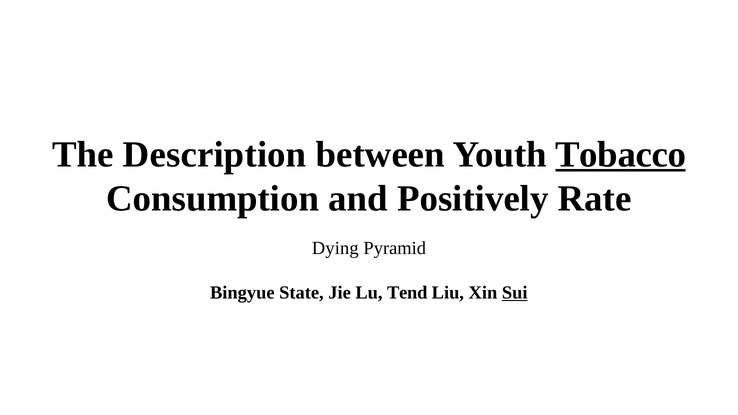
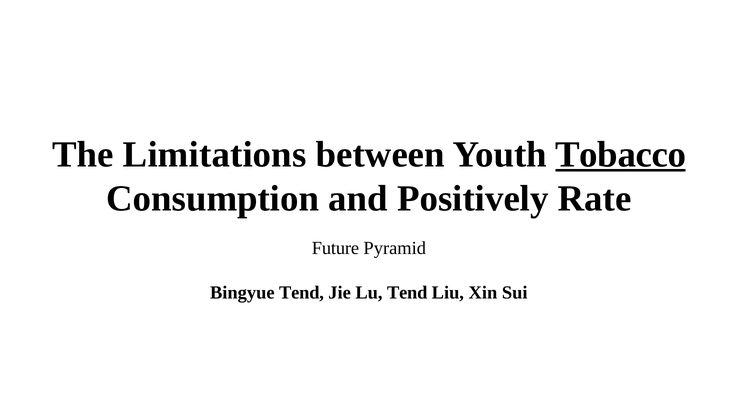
Description: Description -> Limitations
Dying: Dying -> Future
Bingyue State: State -> Tend
Sui underline: present -> none
